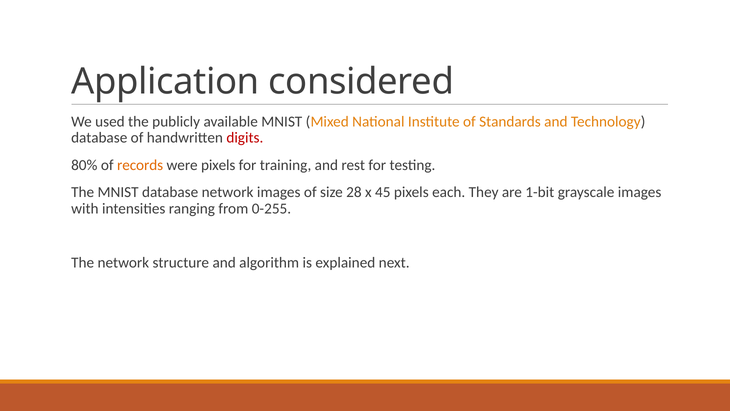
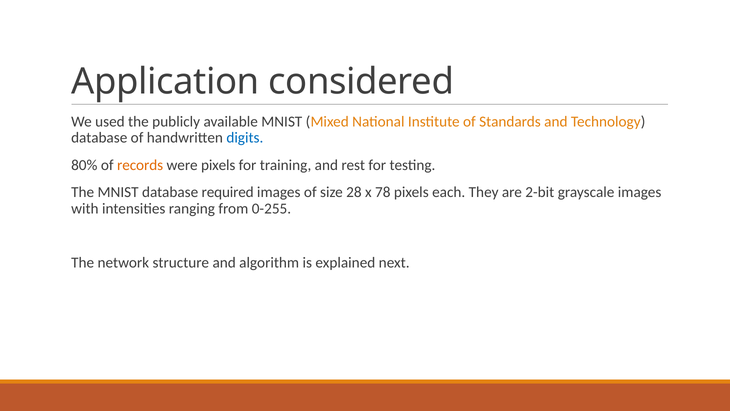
digits colour: red -> blue
database network: network -> required
45: 45 -> 78
1-bit: 1-bit -> 2-bit
